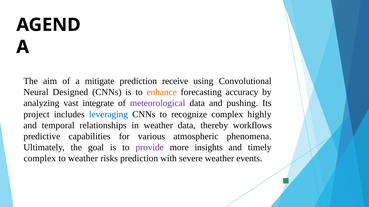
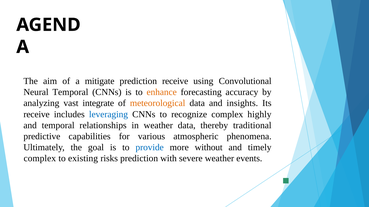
Neural Designed: Designed -> Temporal
meteorological colour: purple -> orange
pushing: pushing -> insights
project at (36, 115): project -> receive
workflows: workflows -> traditional
provide colour: purple -> blue
insights: insights -> without
to weather: weather -> existing
